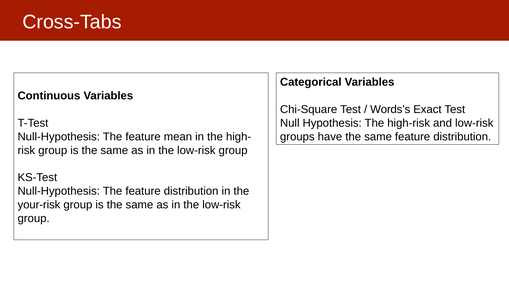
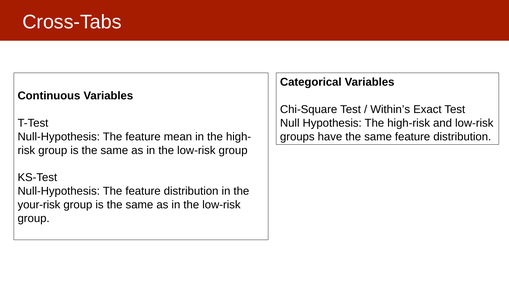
Words’s: Words’s -> Within’s
